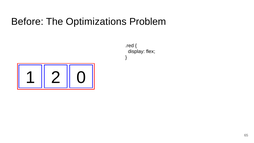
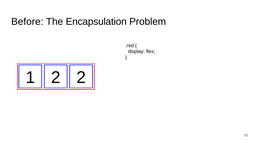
Optimizations: Optimizations -> Encapsulation
2 0: 0 -> 2
